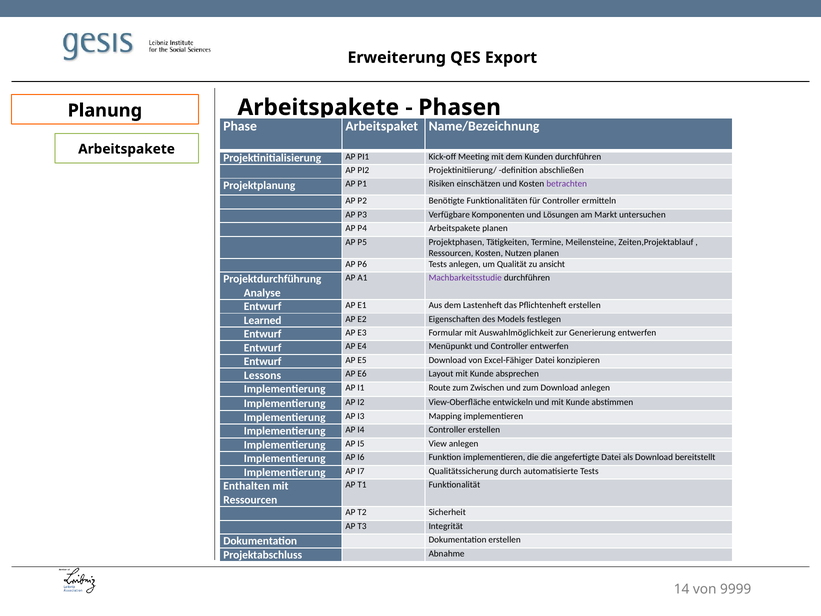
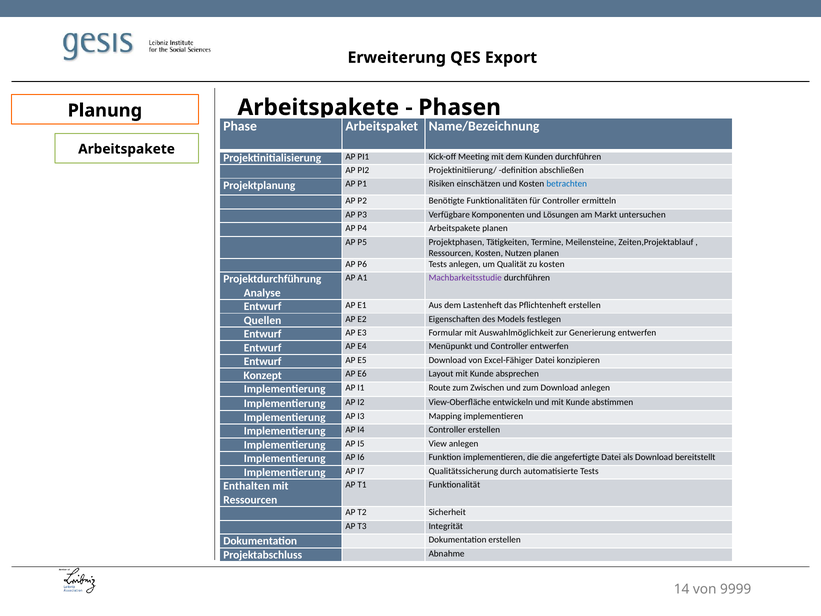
betrachten colour: purple -> blue
zu ansicht: ansicht -> kosten
Learned: Learned -> Quellen
Lessons: Lessons -> Konzept
